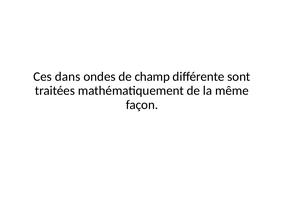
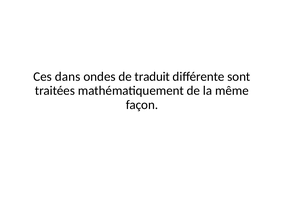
champ: champ -> traduit
